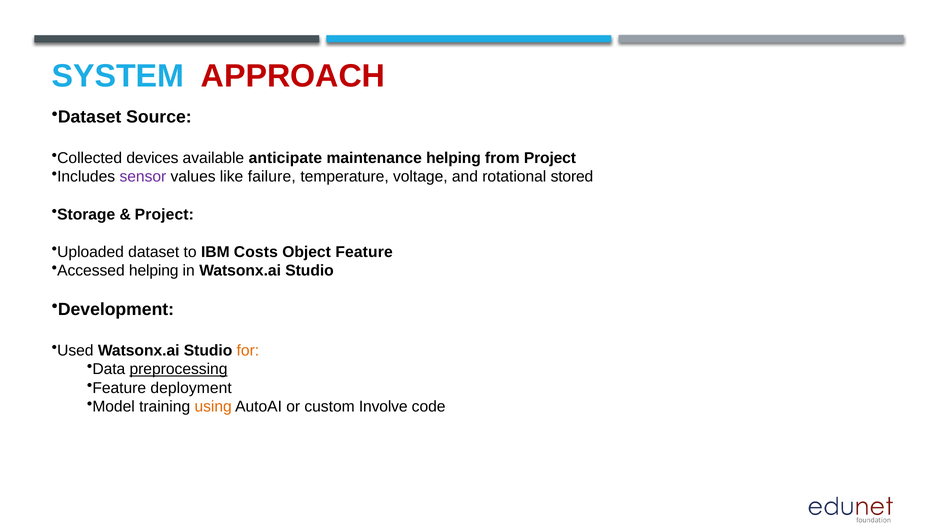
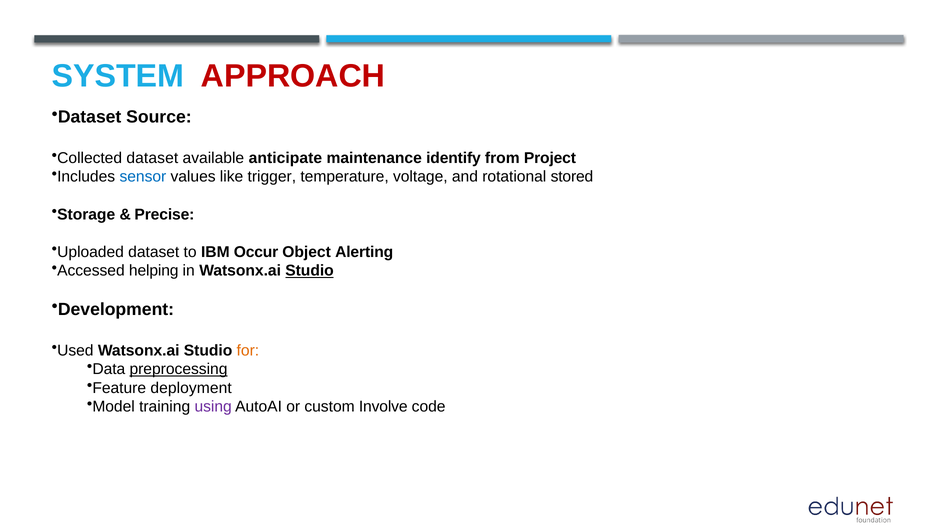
Collected devices: devices -> dataset
maintenance helping: helping -> identify
sensor colour: purple -> blue
failure: failure -> trigger
Project at (164, 214): Project -> Precise
Costs: Costs -> Occur
Object Feature: Feature -> Alerting
Studio at (310, 270) underline: none -> present
using colour: orange -> purple
